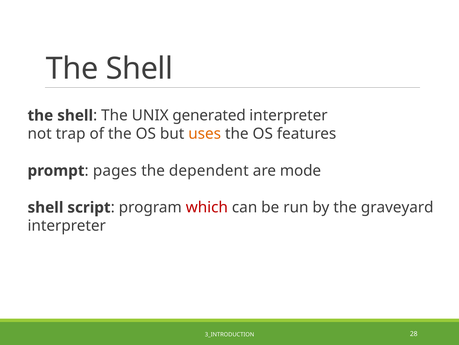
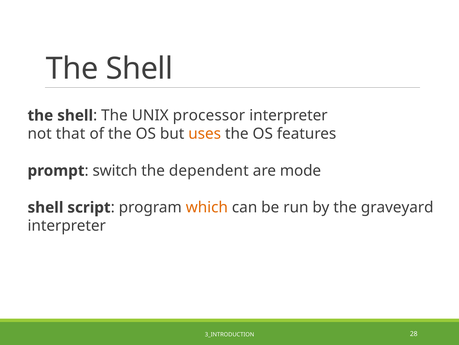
generated: generated -> processor
trap: trap -> that
pages: pages -> switch
which colour: red -> orange
